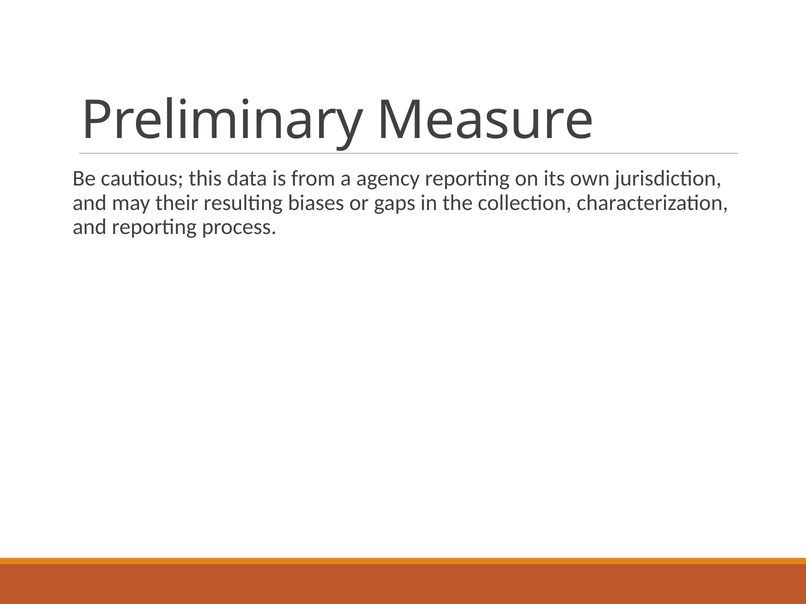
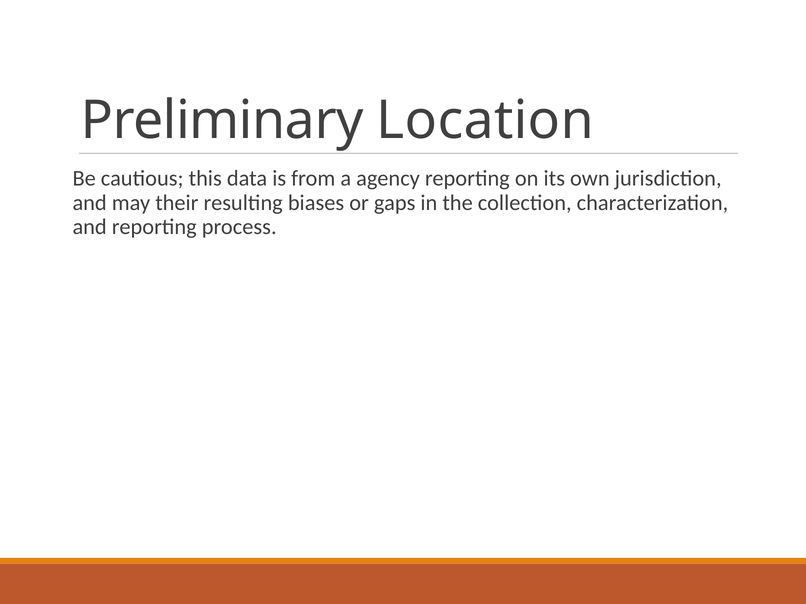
Measure: Measure -> Location
